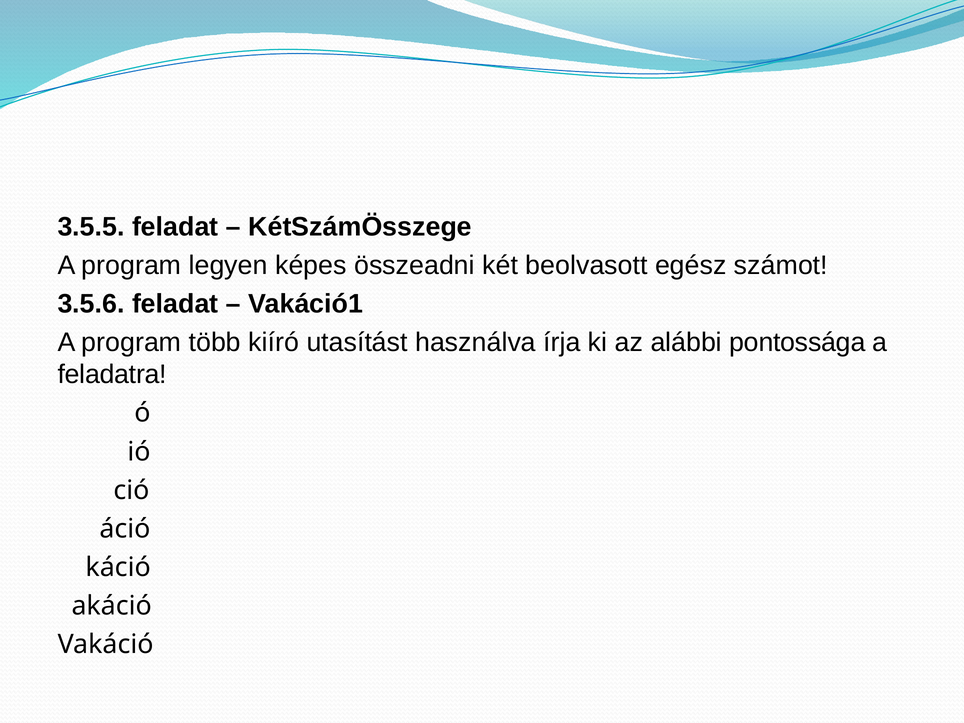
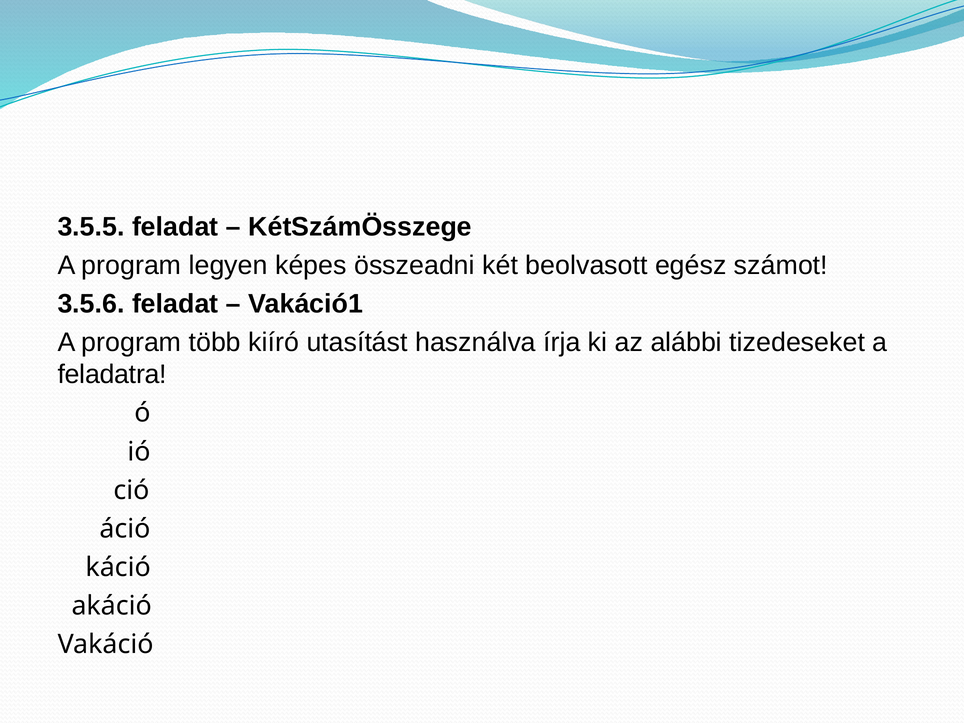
pontossága: pontossága -> tizedeseket
